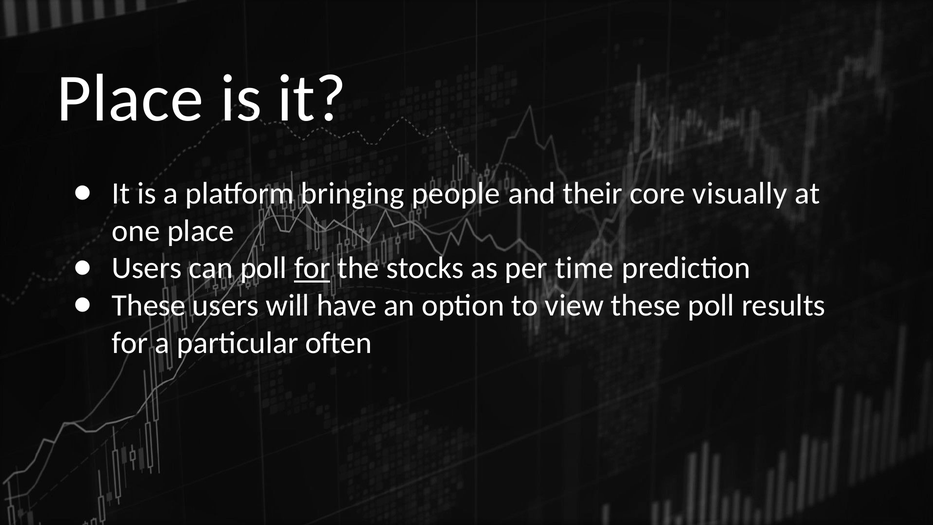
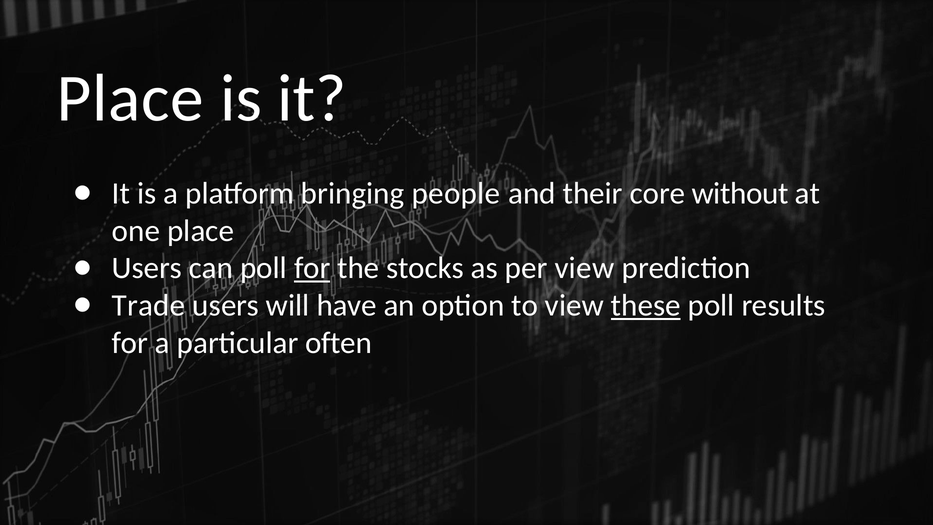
visually: visually -> without
per time: time -> view
These at (149, 305): These -> Trade
these at (646, 305) underline: none -> present
